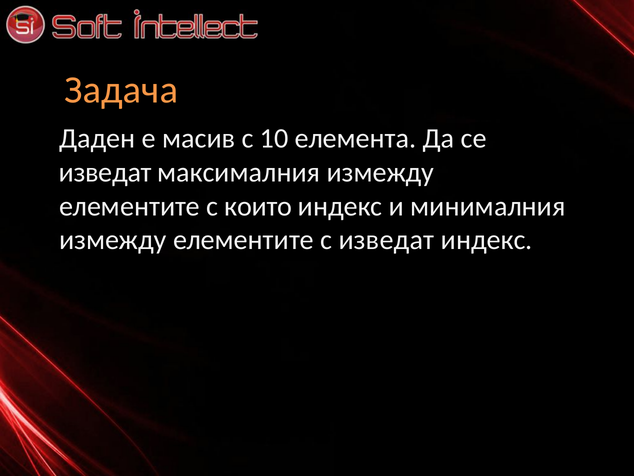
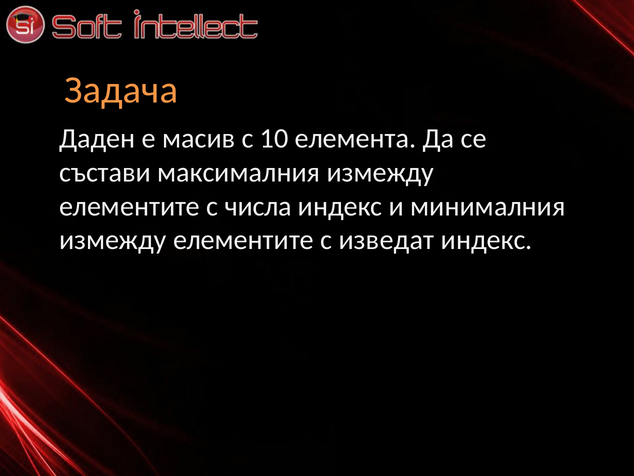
изведат at (105, 172): изведат -> състави
които: които -> числа
